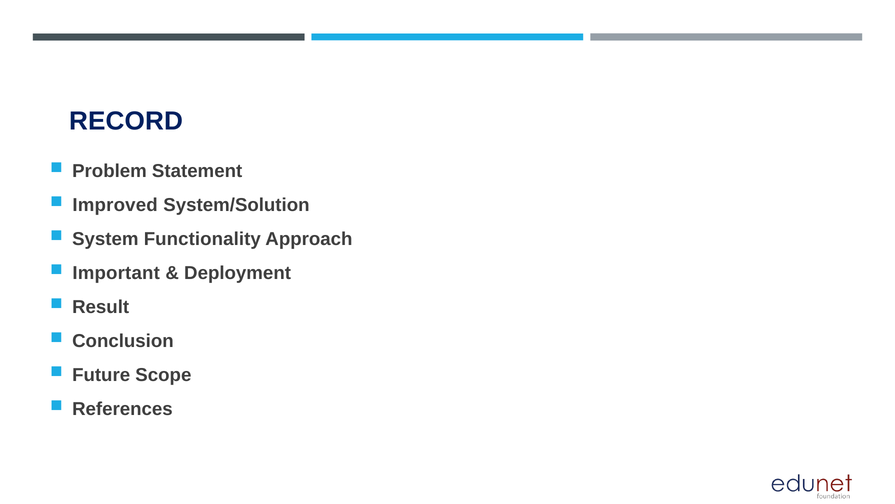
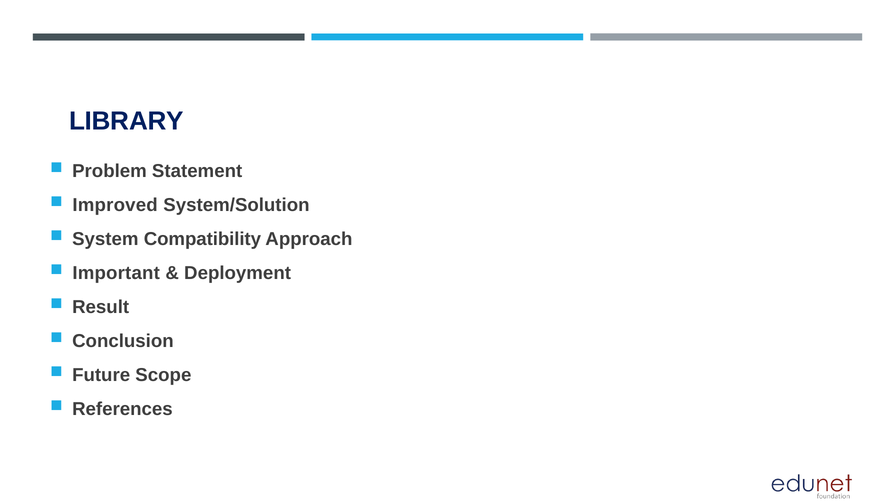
RECORD: RECORD -> LIBRARY
Functionality: Functionality -> Compatibility
